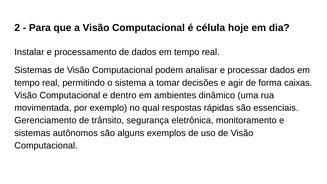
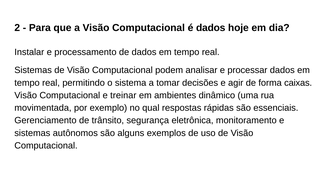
é célula: célula -> dados
dentro: dentro -> treinar
